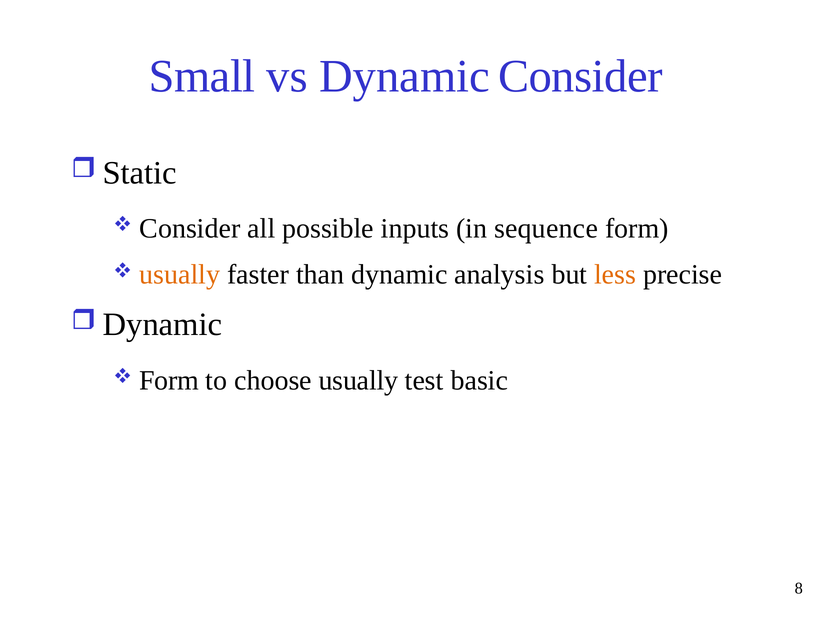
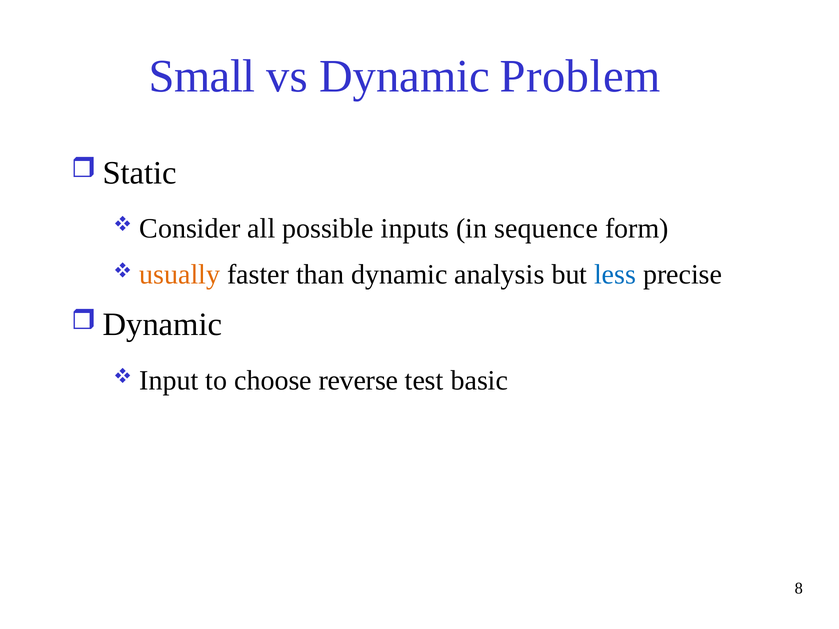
Dynamic Consider: Consider -> Problem
less colour: orange -> blue
Form at (169, 380): Form -> Input
choose usually: usually -> reverse
